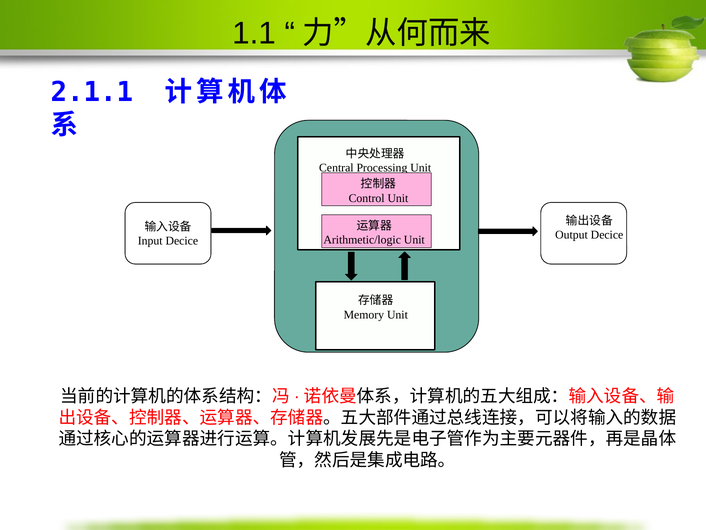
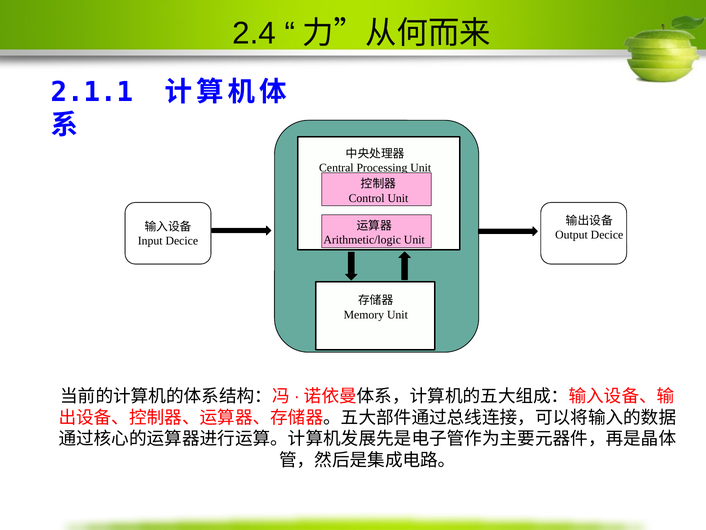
1.1: 1.1 -> 2.4
